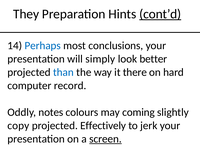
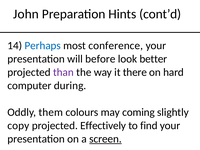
They: They -> John
cont’d underline: present -> none
conclusions: conclusions -> conference
simply: simply -> before
than colour: blue -> purple
record: record -> during
notes: notes -> them
jerk: jerk -> find
